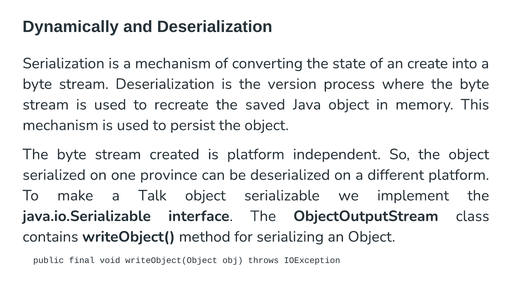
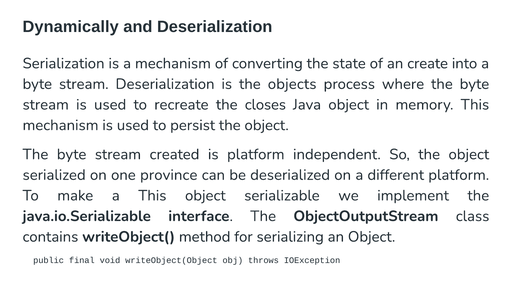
version: version -> objects
saved: saved -> closes
a Talk: Talk -> This
